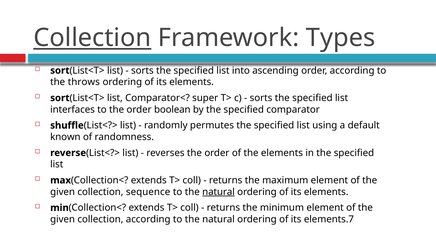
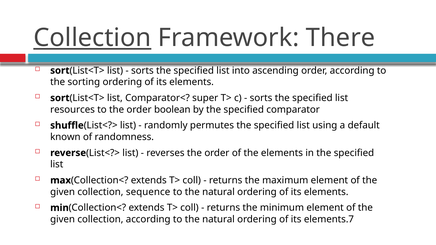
Types: Types -> There
throws: throws -> sorting
interfaces: interfaces -> resources
natural at (219, 192) underline: present -> none
